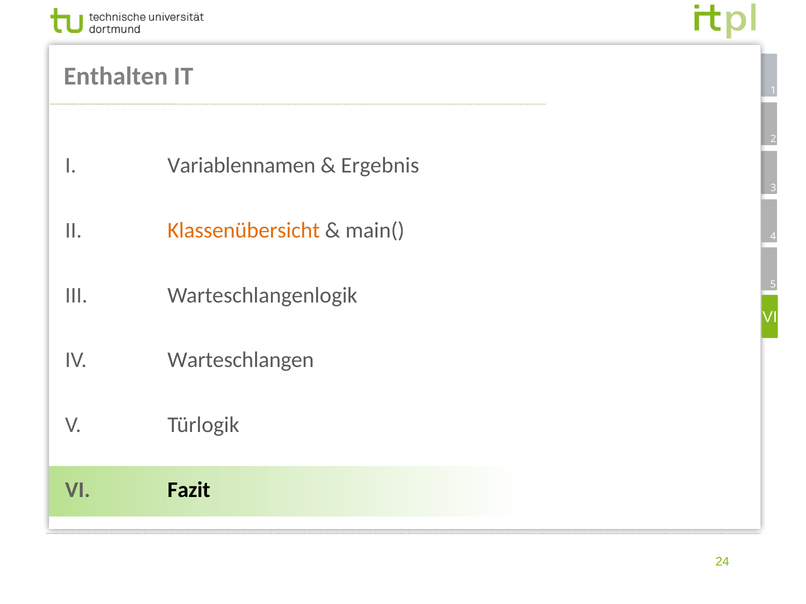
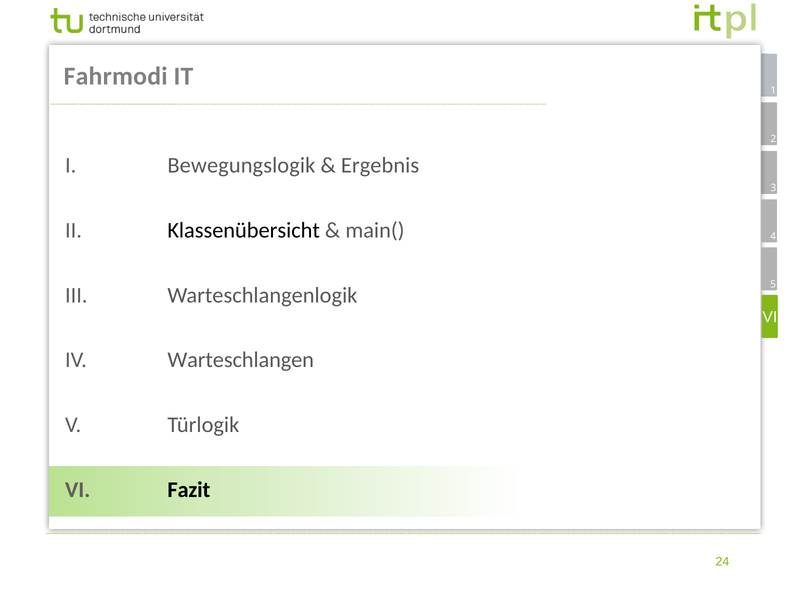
Enthalten: Enthalten -> Fahrmodi
Variablennamen: Variablennamen -> Bewegungslogik
Klassenübersicht colour: orange -> black
